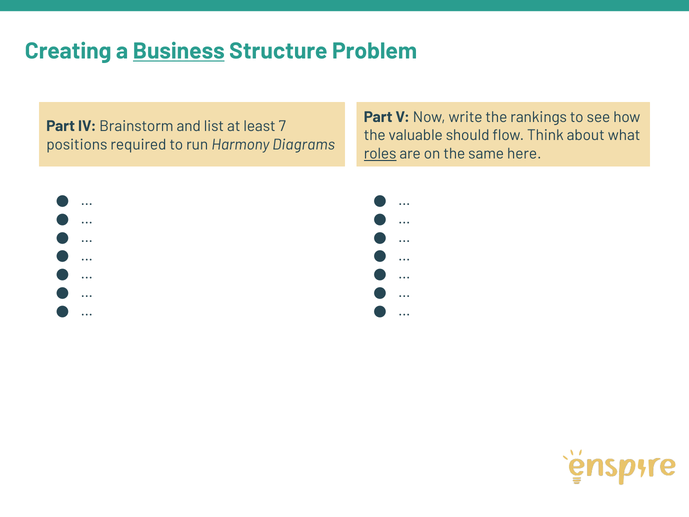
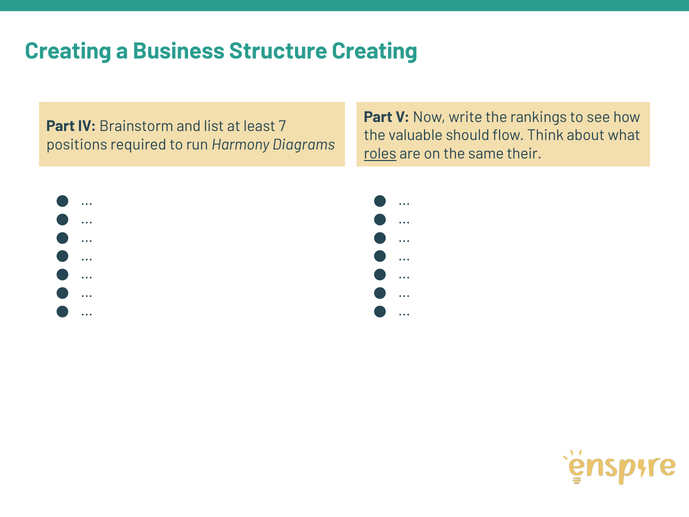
Business underline: present -> none
Structure Problem: Problem -> Creating
here: here -> their
